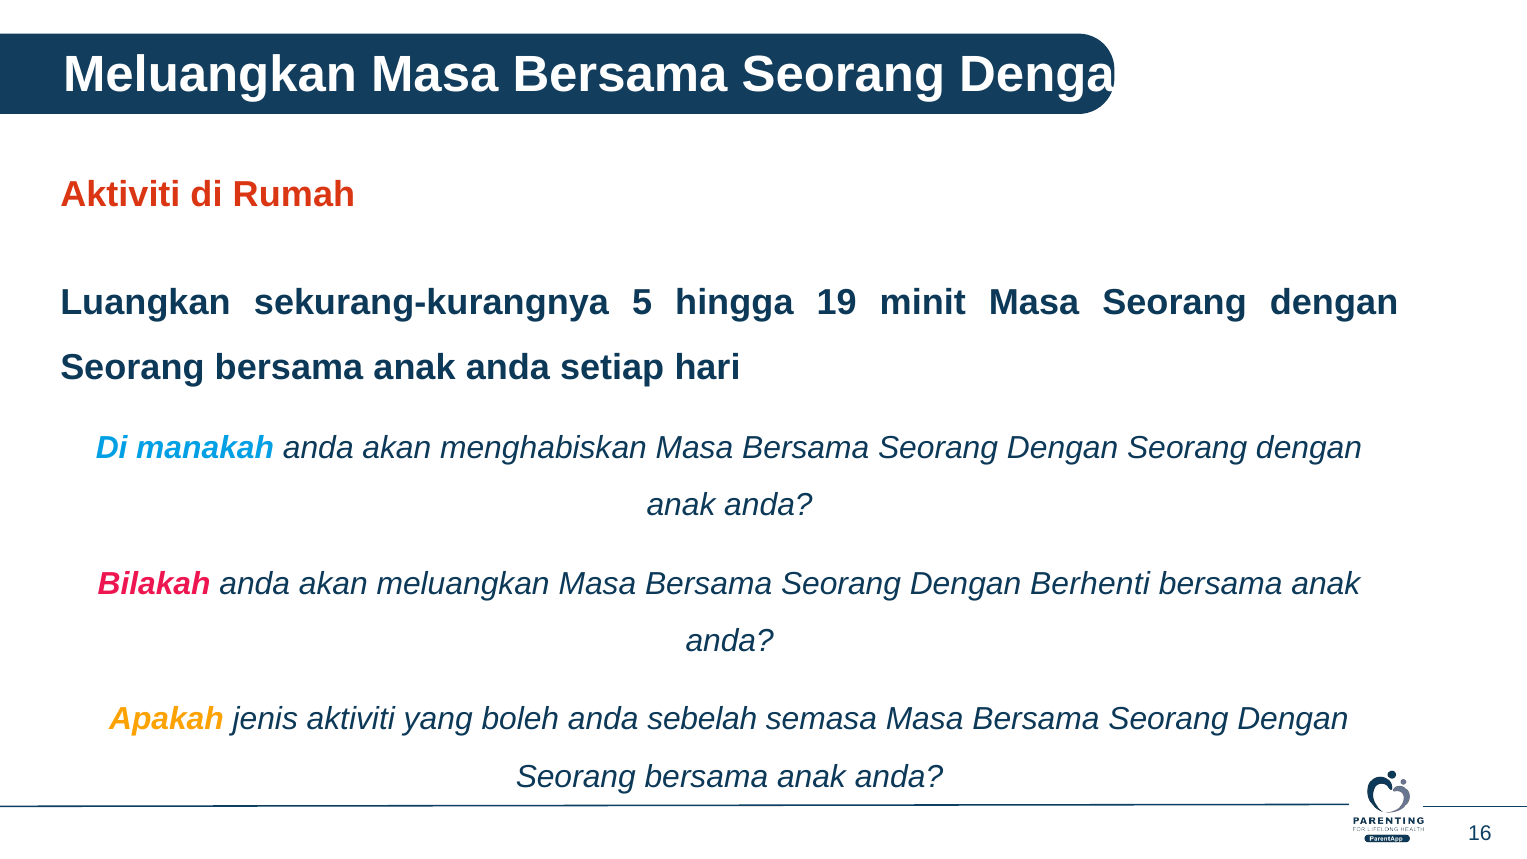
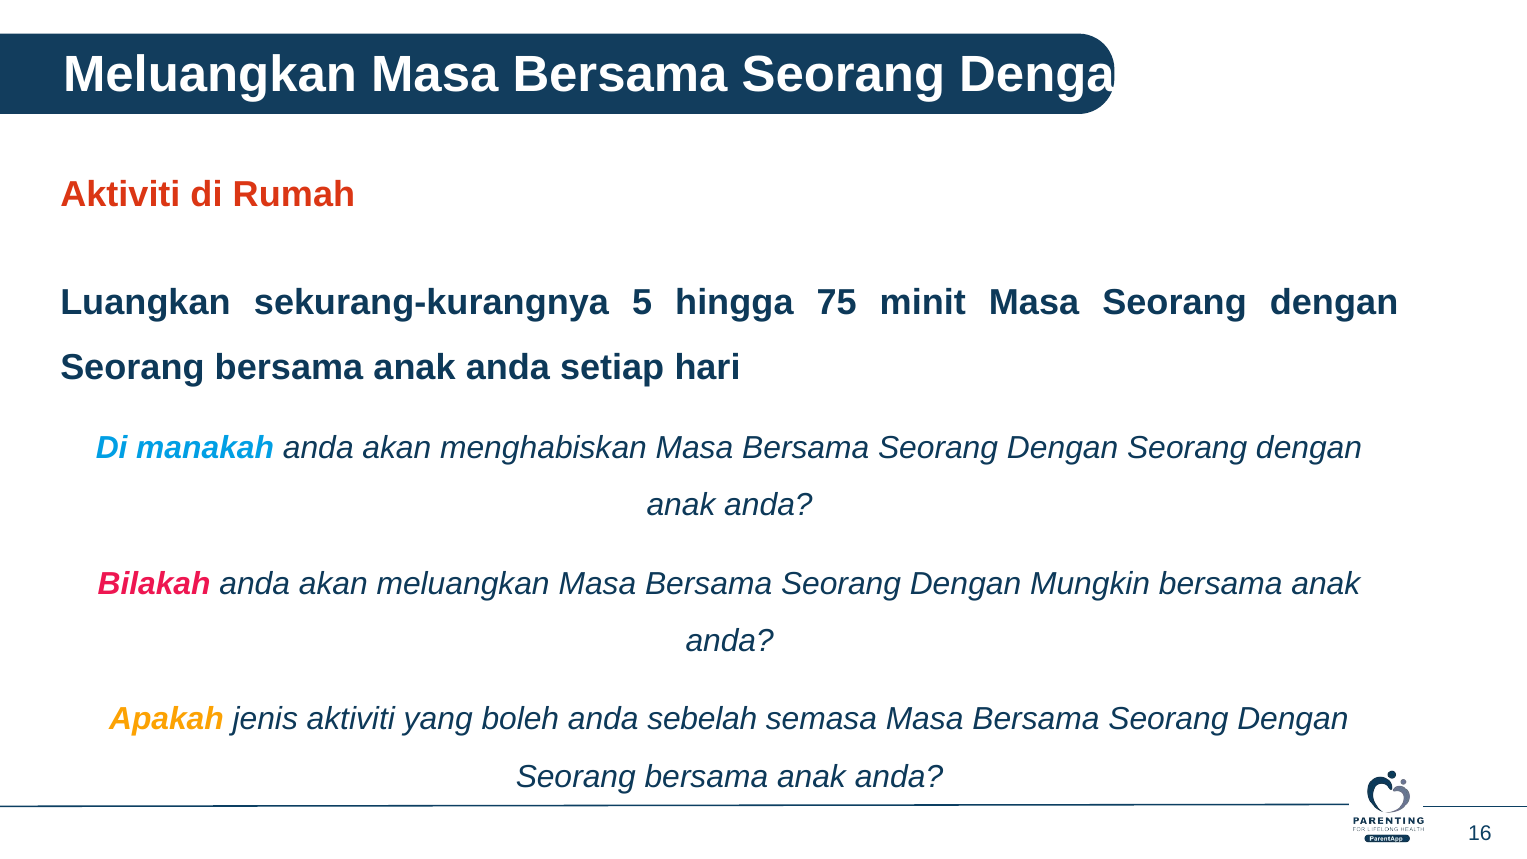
19: 19 -> 75
Berhenti: Berhenti -> Mungkin
